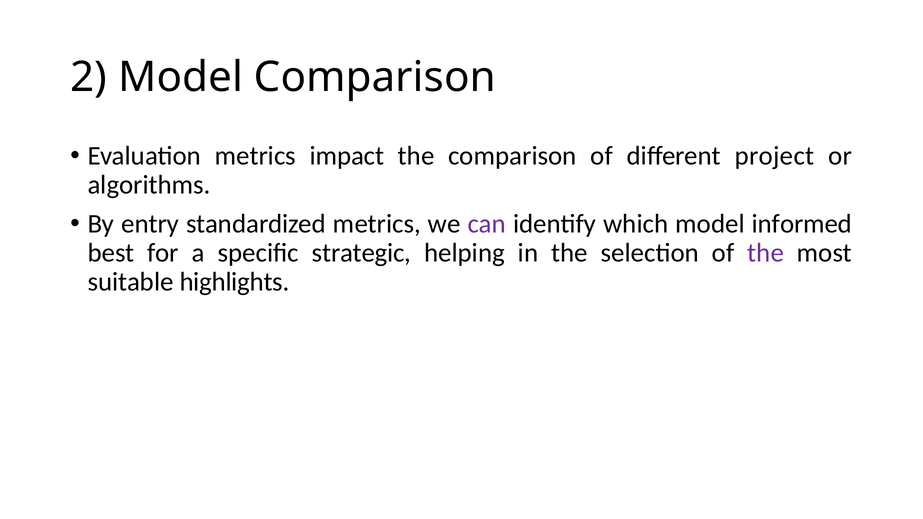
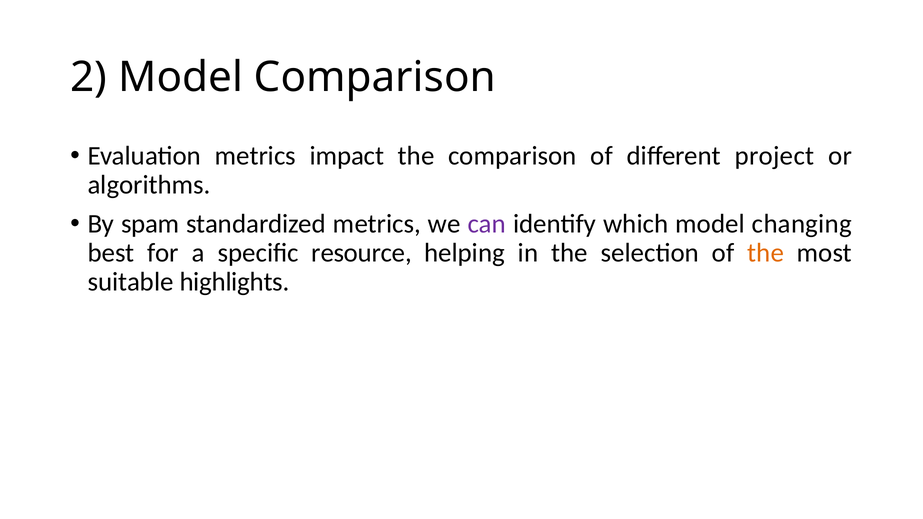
entry: entry -> spam
informed: informed -> changing
strategic: strategic -> resource
the at (766, 253) colour: purple -> orange
